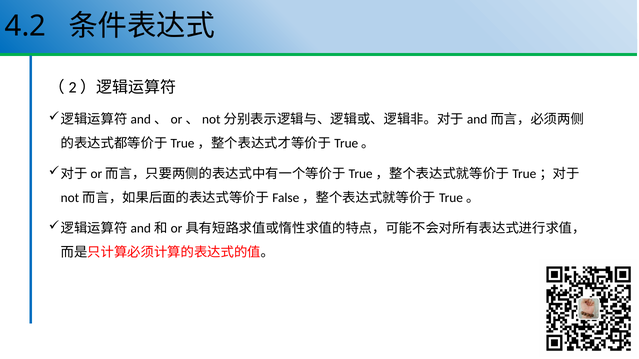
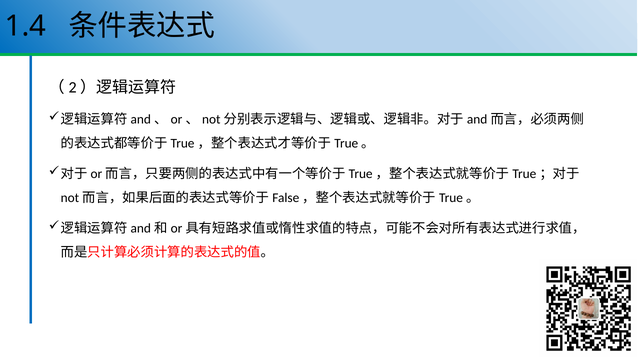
4.2: 4.2 -> 1.4
